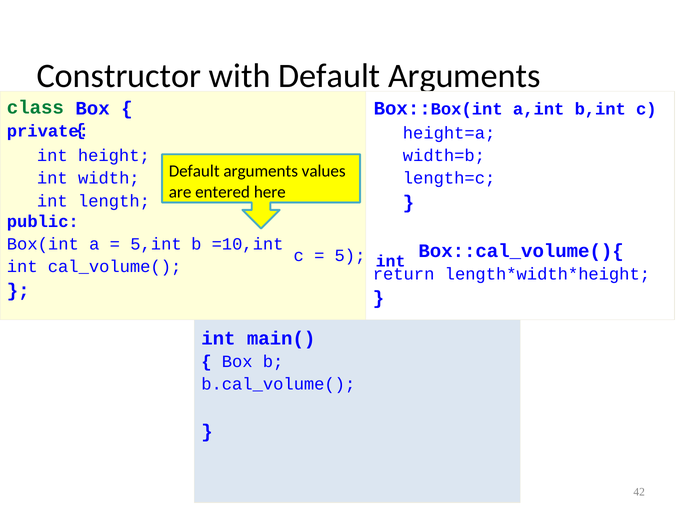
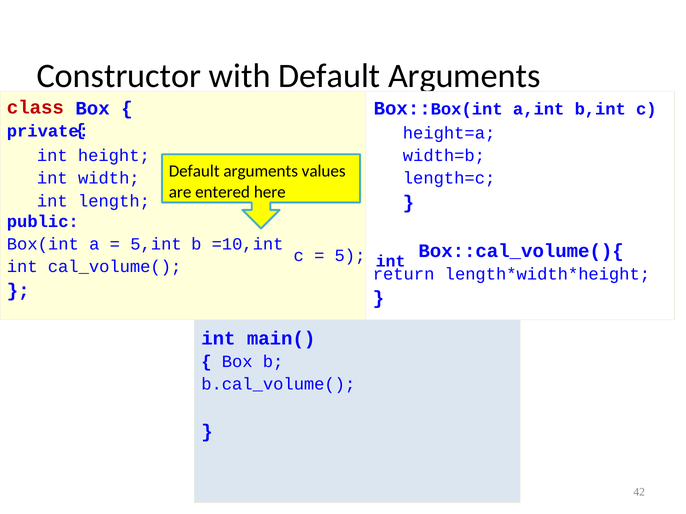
class colour: green -> red
